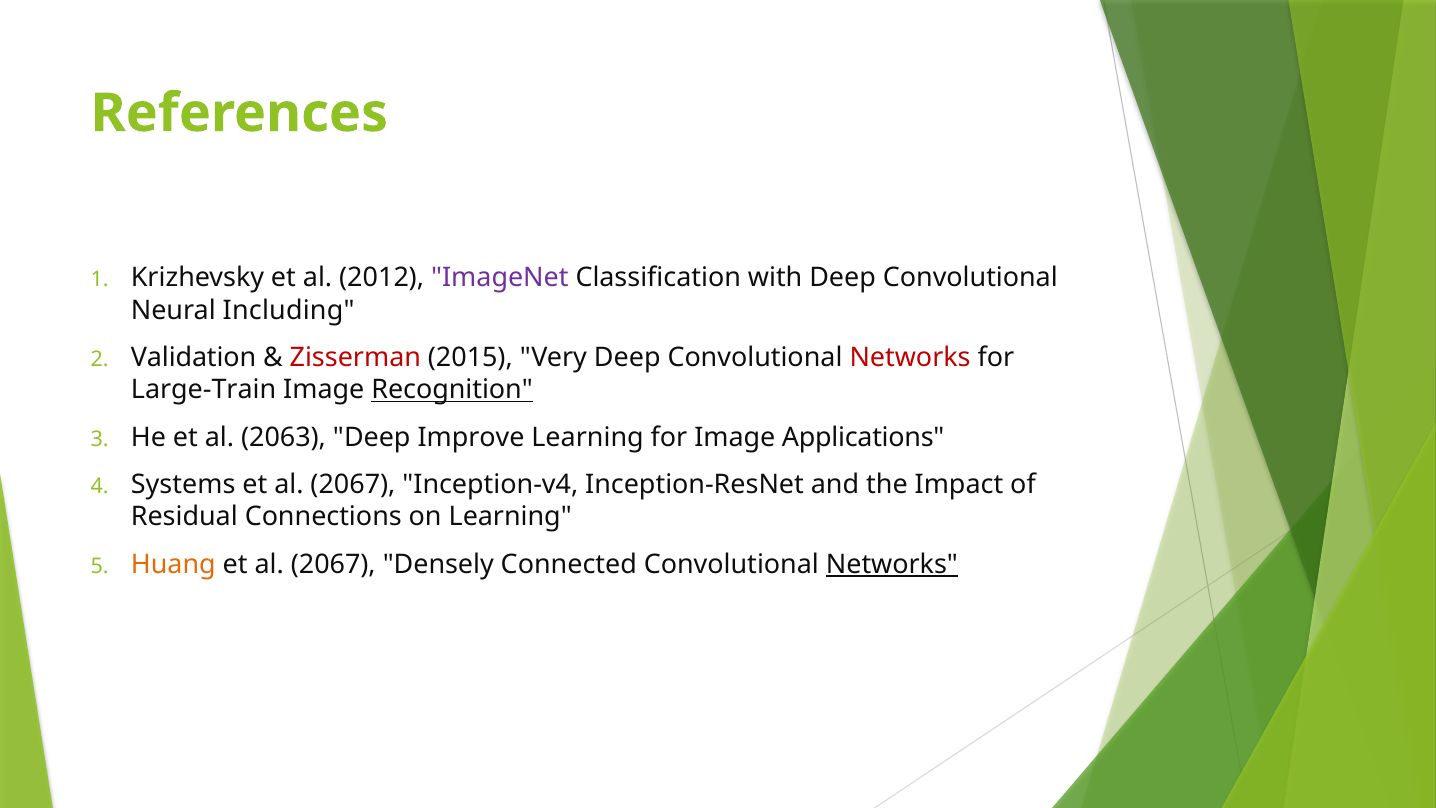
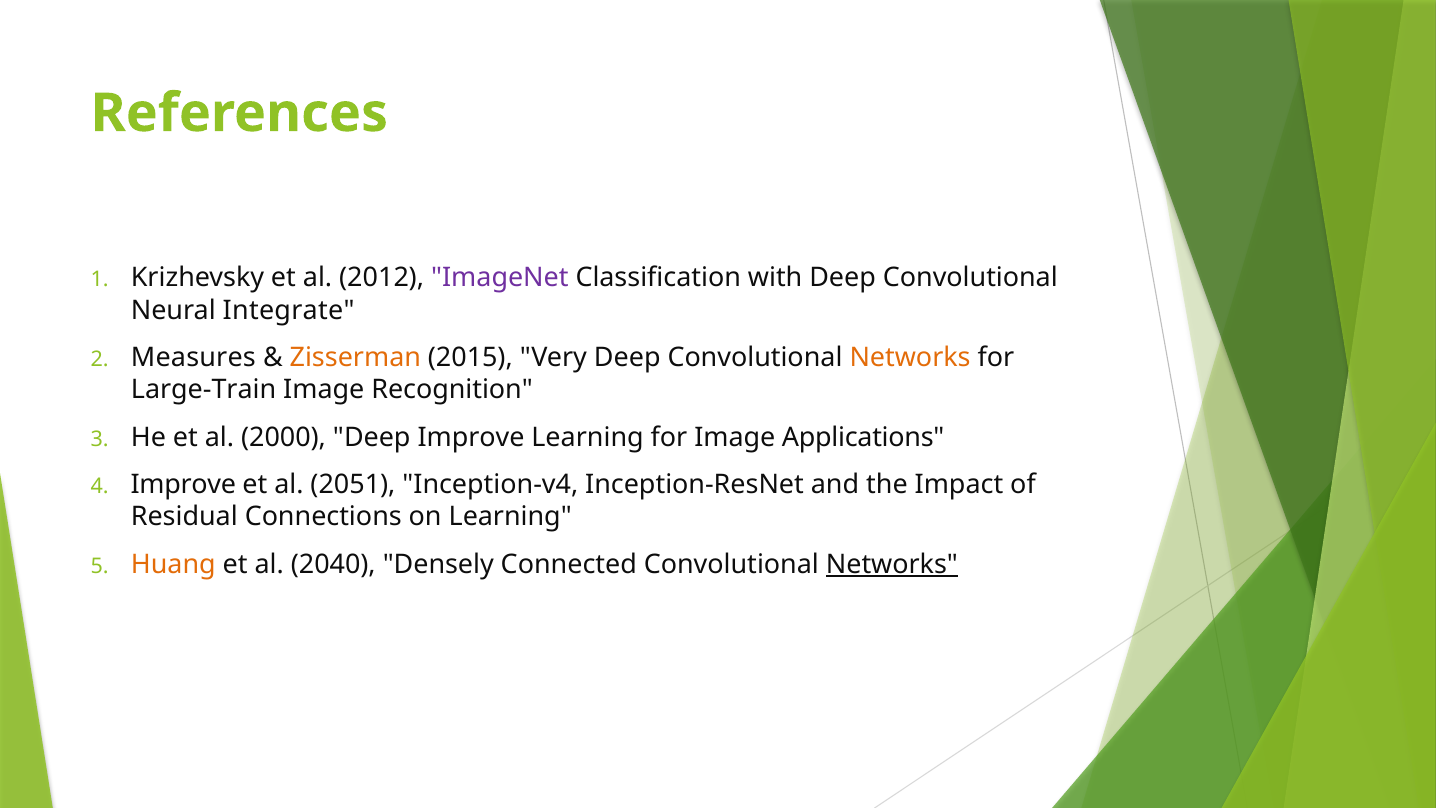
Including: Including -> Integrate
Validation: Validation -> Measures
Zisserman colour: red -> orange
Networks at (910, 358) colour: red -> orange
Recognition underline: present -> none
2063: 2063 -> 2000
Systems at (183, 484): Systems -> Improve
2067 at (353, 484): 2067 -> 2051
2067 at (333, 564): 2067 -> 2040
